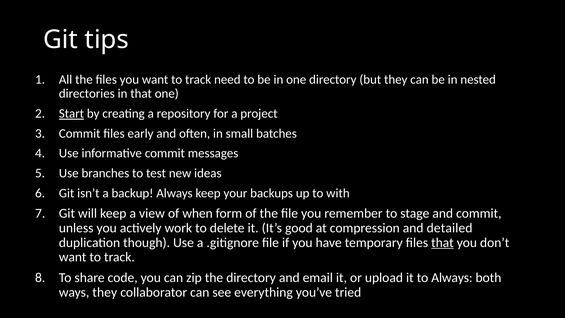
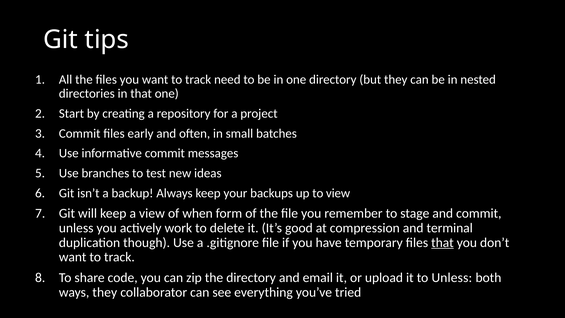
Start underline: present -> none
to with: with -> view
detailed: detailed -> terminal
to Always: Always -> Unless
